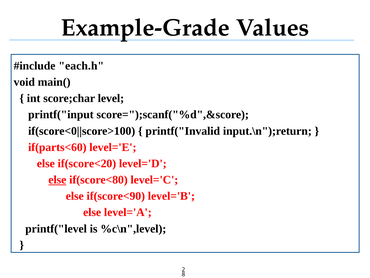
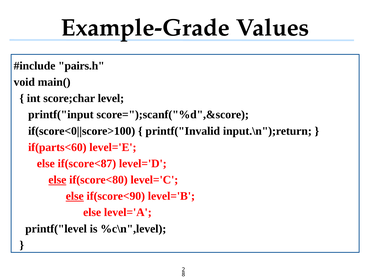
each.h: each.h -> pairs.h
if(score<20: if(score<20 -> if(score<87
else at (75, 196) underline: none -> present
